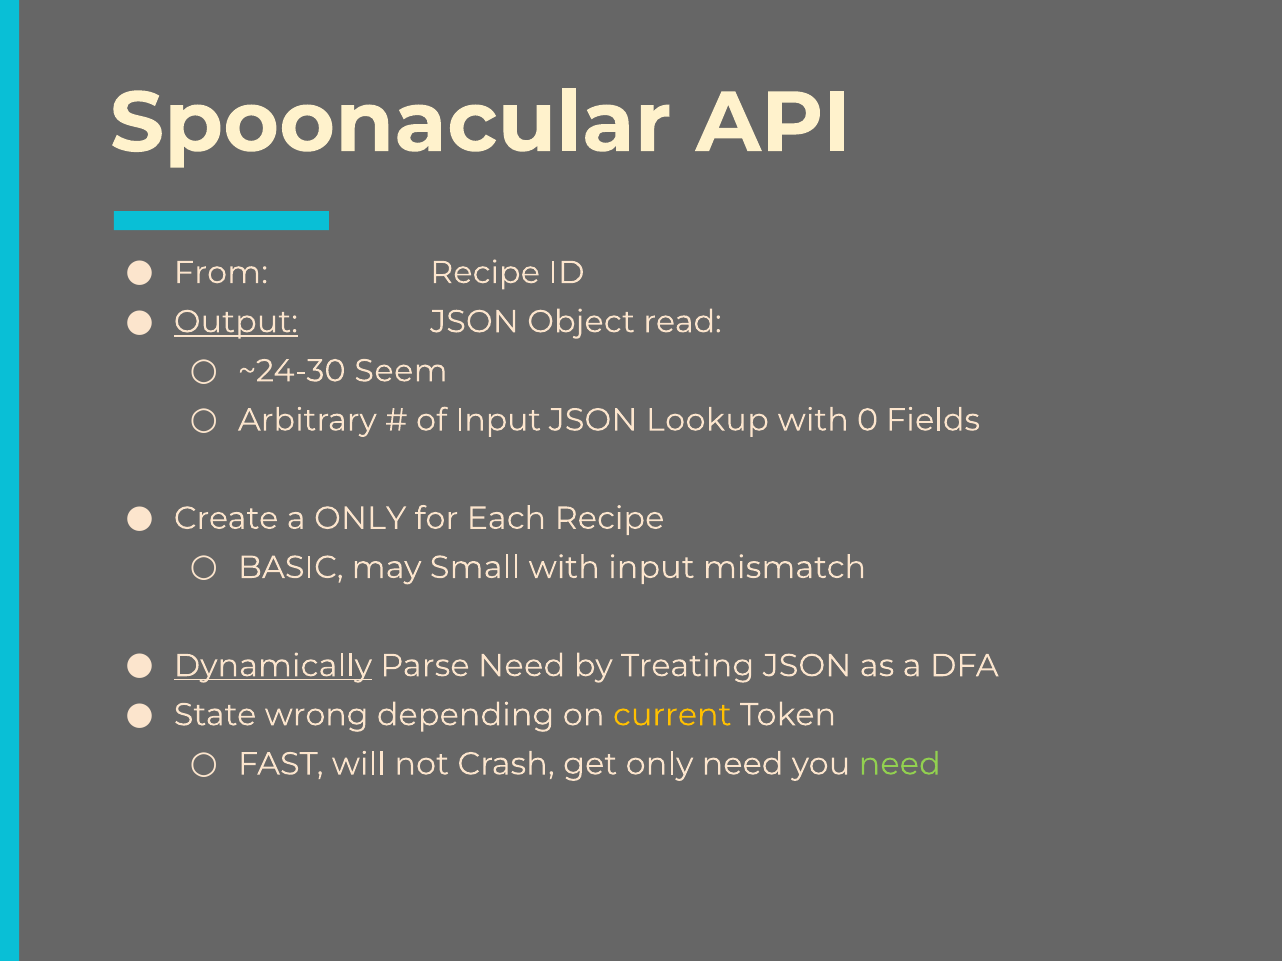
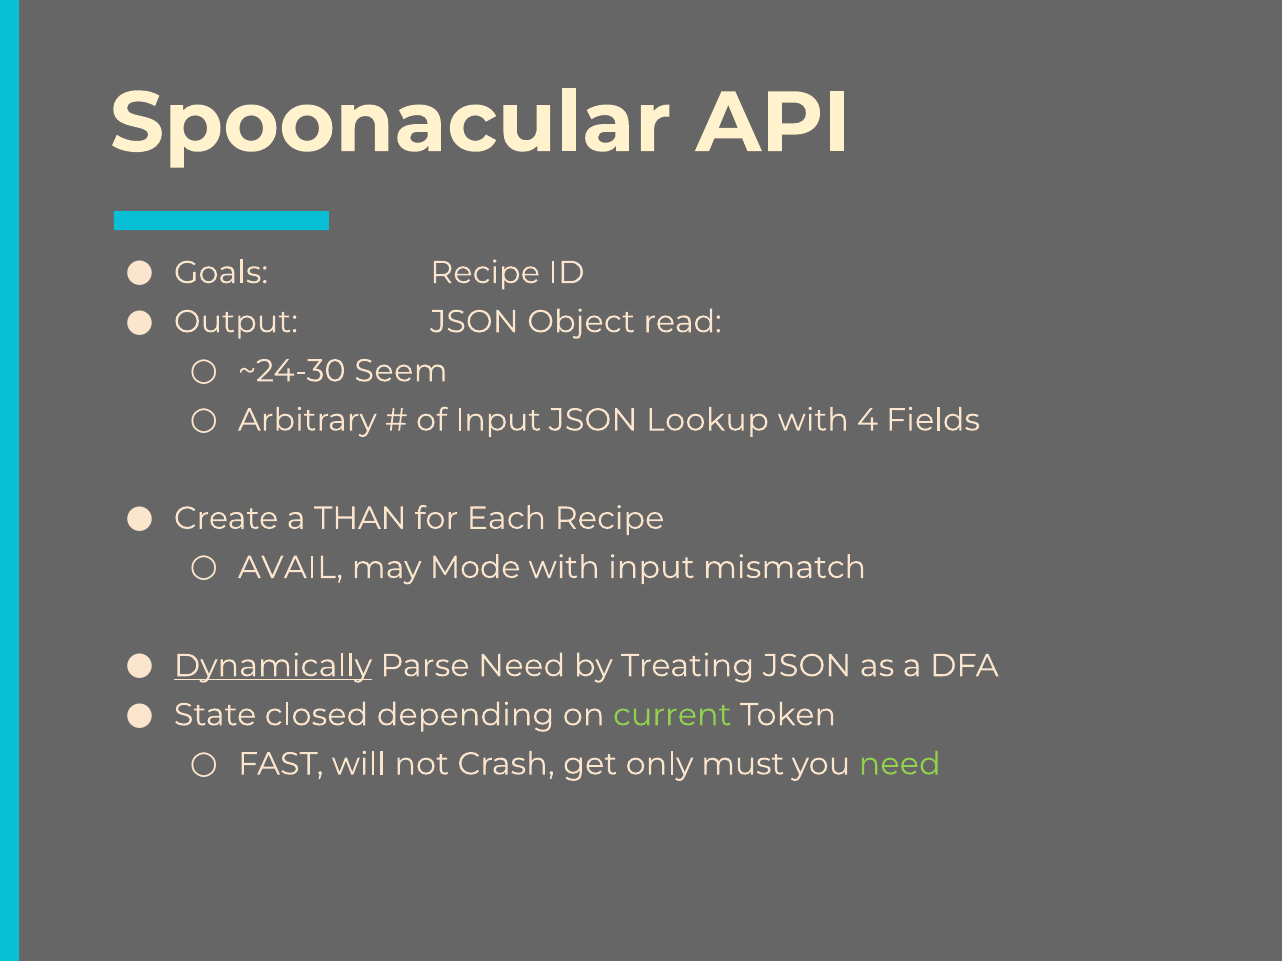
From: From -> Goals
Output underline: present -> none
0: 0 -> 4
a ONLY: ONLY -> THAN
BASIC: BASIC -> AVAIL
Small: Small -> Mode
wrong: wrong -> closed
current colour: yellow -> light green
only need: need -> must
